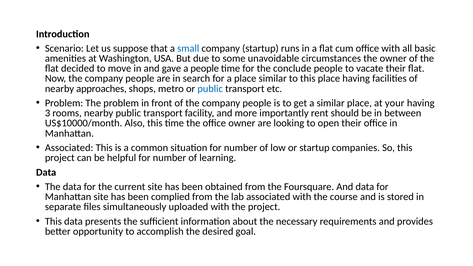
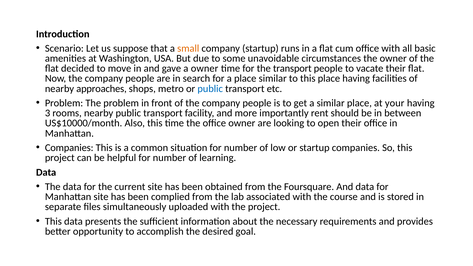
small colour: blue -> orange
a people: people -> owner
the conclude: conclude -> transport
Associated at (69, 148): Associated -> Companies
